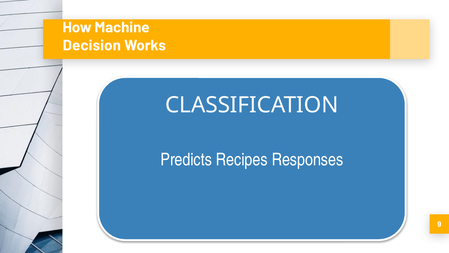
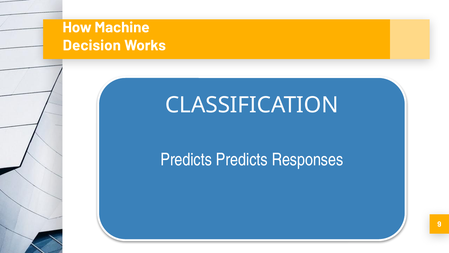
Predicts Recipes: Recipes -> Predicts
